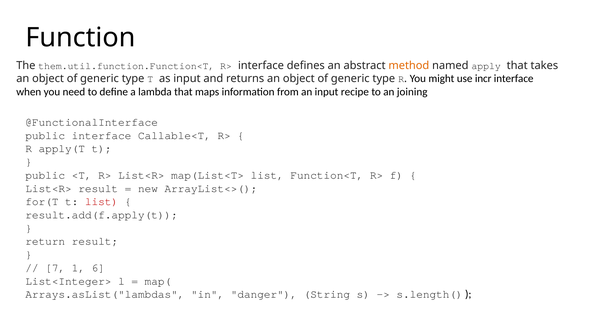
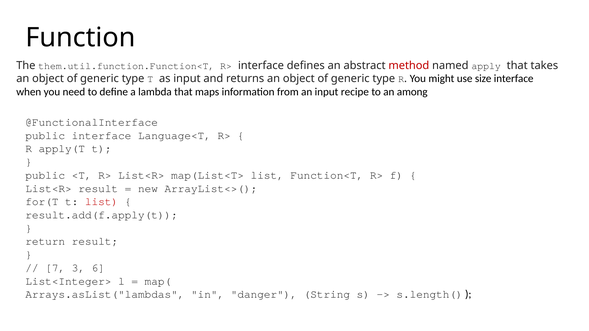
method colour: orange -> red
incr: incr -> size
joining: joining -> among
Callable<T: Callable<T -> Language<T
1: 1 -> 3
